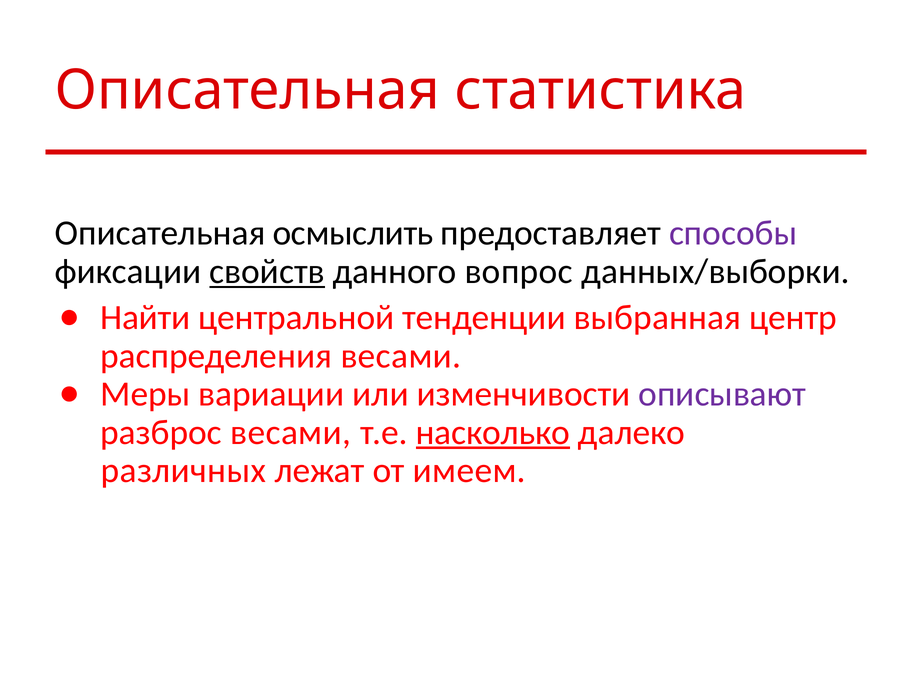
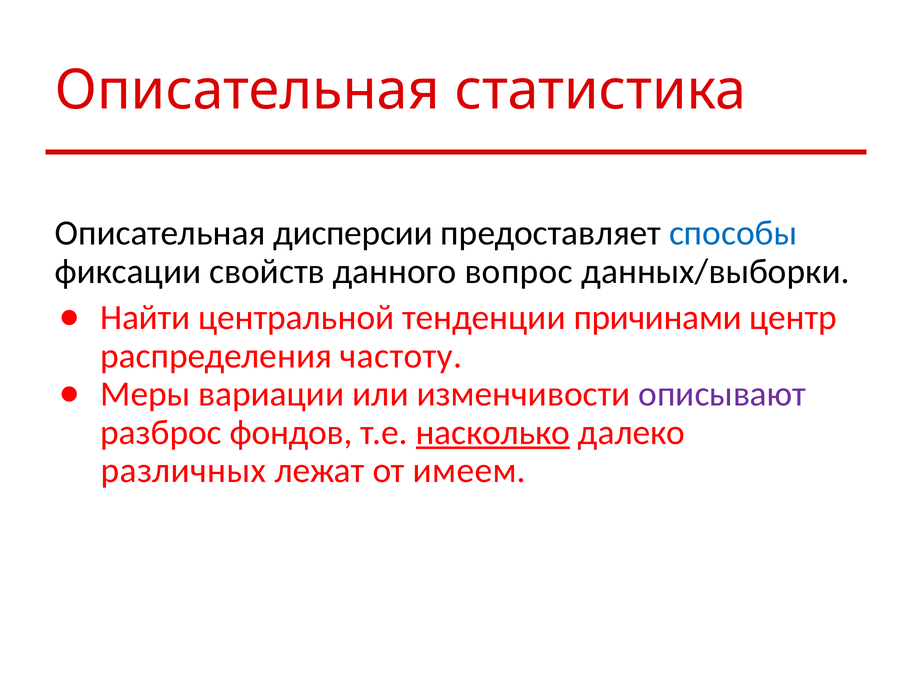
осмыслить: осмыслить -> дисперсии
способы colour: purple -> blue
свойств underline: present -> none
выбранная: выбранная -> причинами
распределения весами: весами -> частоту
разброс весами: весами -> фондов
